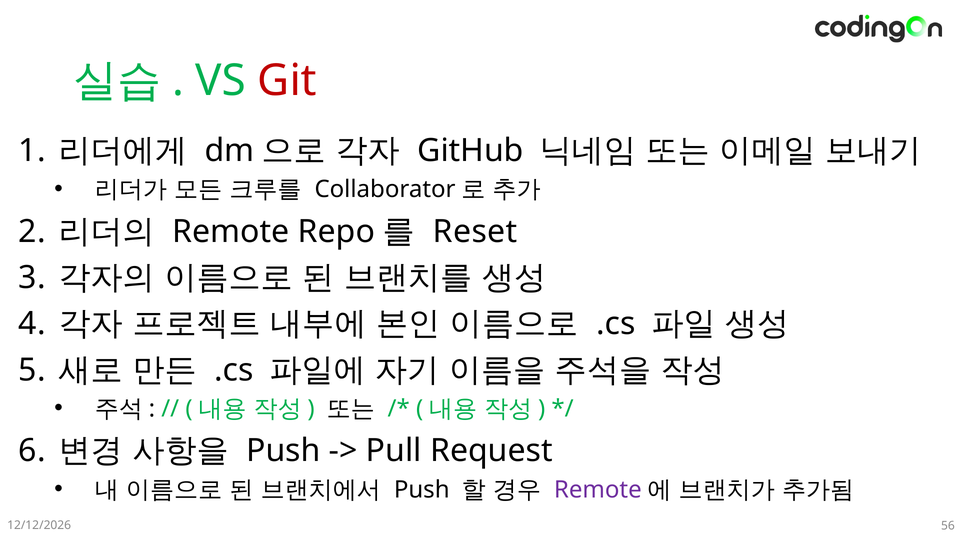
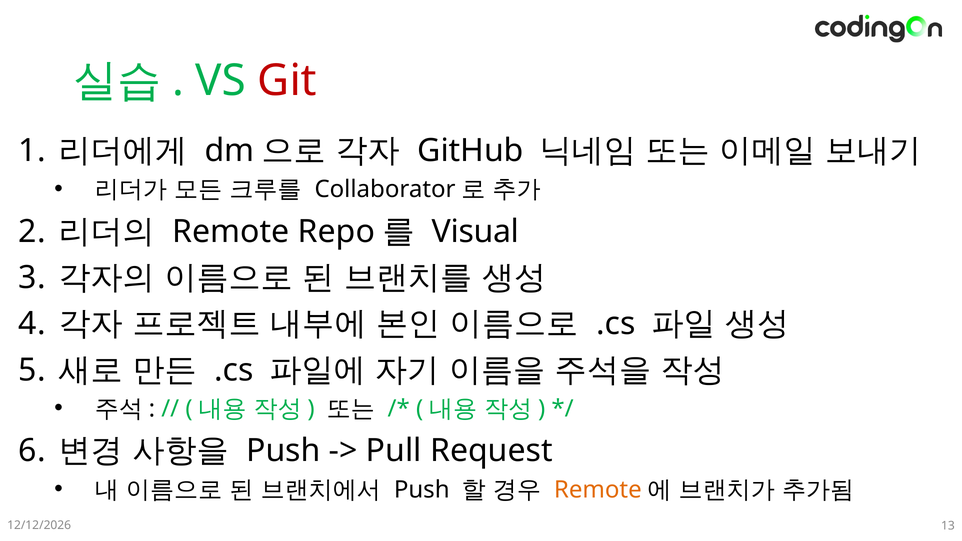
Reset: Reset -> Visual
Remote at (598, 490) colour: purple -> orange
56: 56 -> 13
